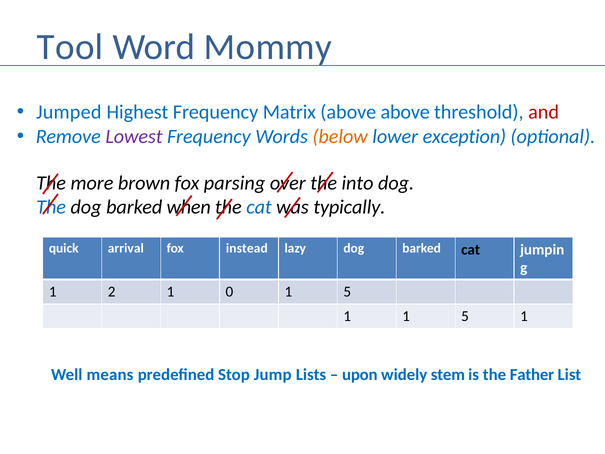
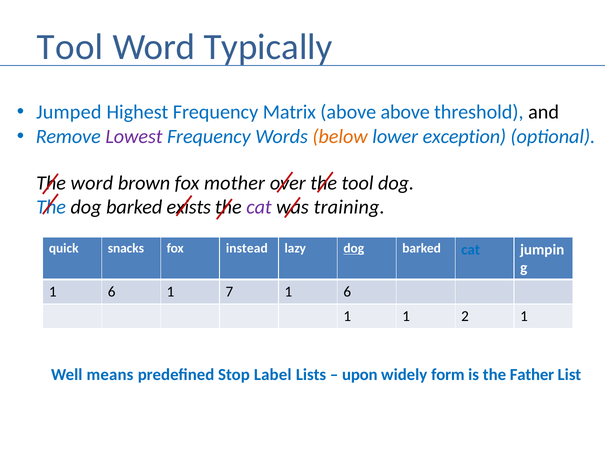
Mommy: Mommy -> Typically
and colour: red -> black
The more: more -> word
parsing: parsing -> mother
the into: into -> tool
when: when -> exists
cat at (259, 207) colour: blue -> purple
typically: typically -> training
arrival: arrival -> snacks
dog at (354, 248) underline: none -> present
cat at (471, 249) colour: black -> blue
2 at (112, 292): 2 -> 6
0: 0 -> 7
5 at (347, 292): 5 -> 6
1 1 5: 5 -> 2
Jump: Jump -> Label
stem: stem -> form
